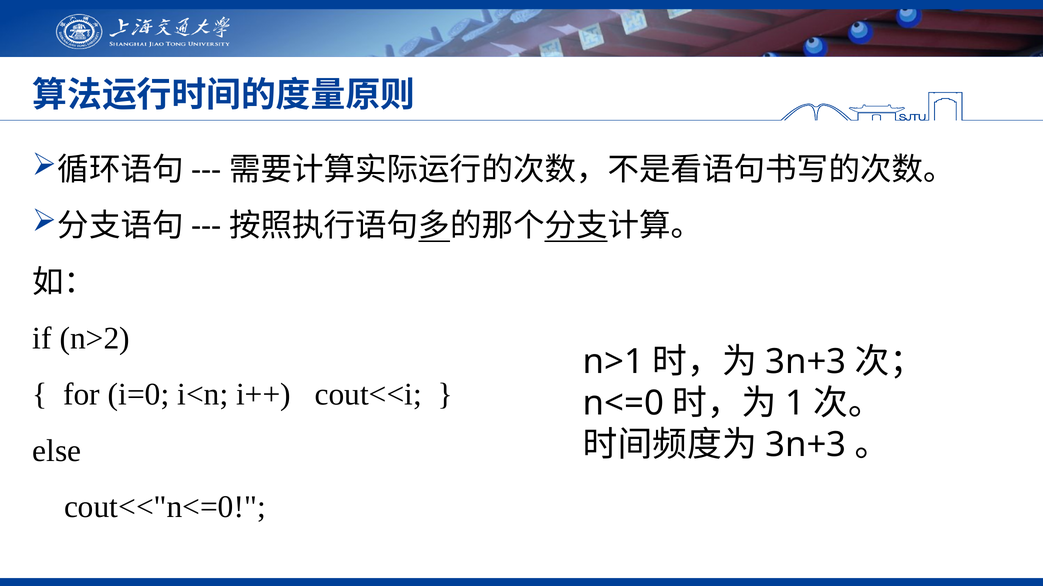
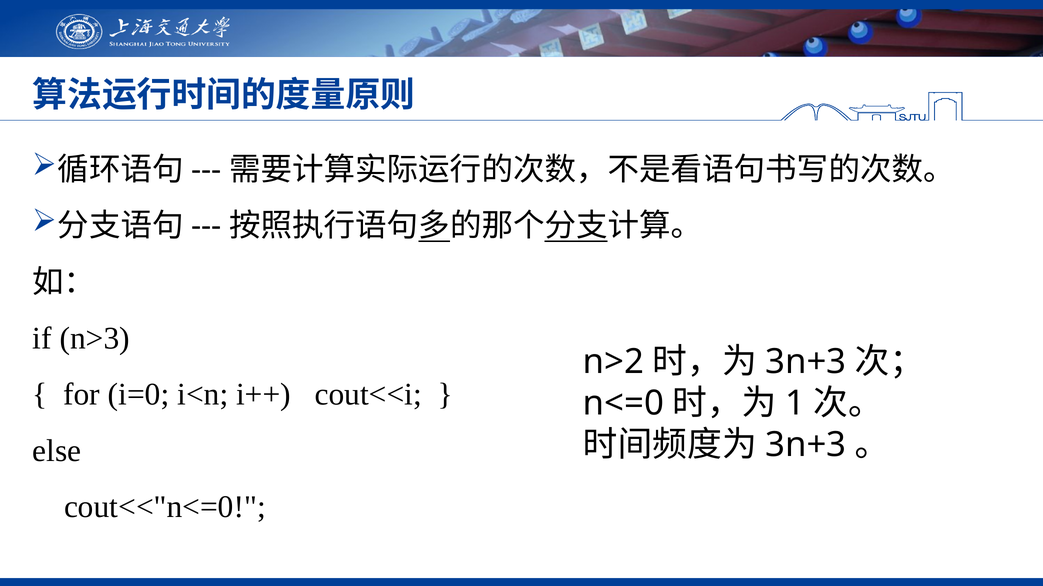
n>2: n>2 -> n>3
n>1: n>1 -> n>2
